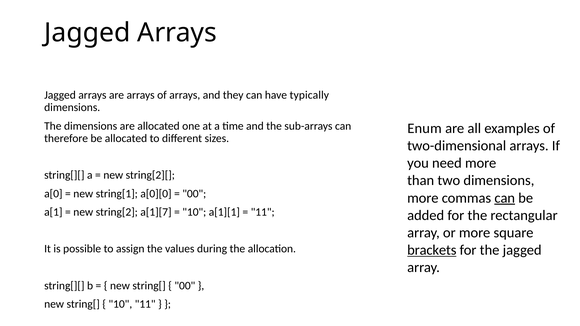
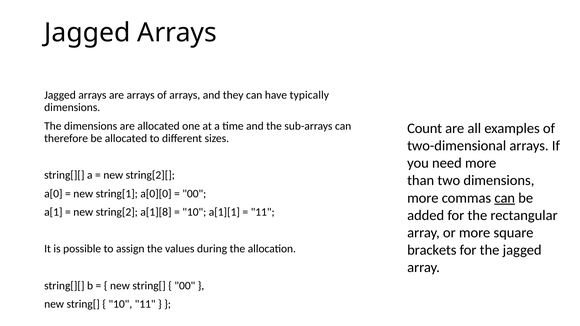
Enum: Enum -> Count
a[1][7: a[1][7 -> a[1][8
brackets underline: present -> none
